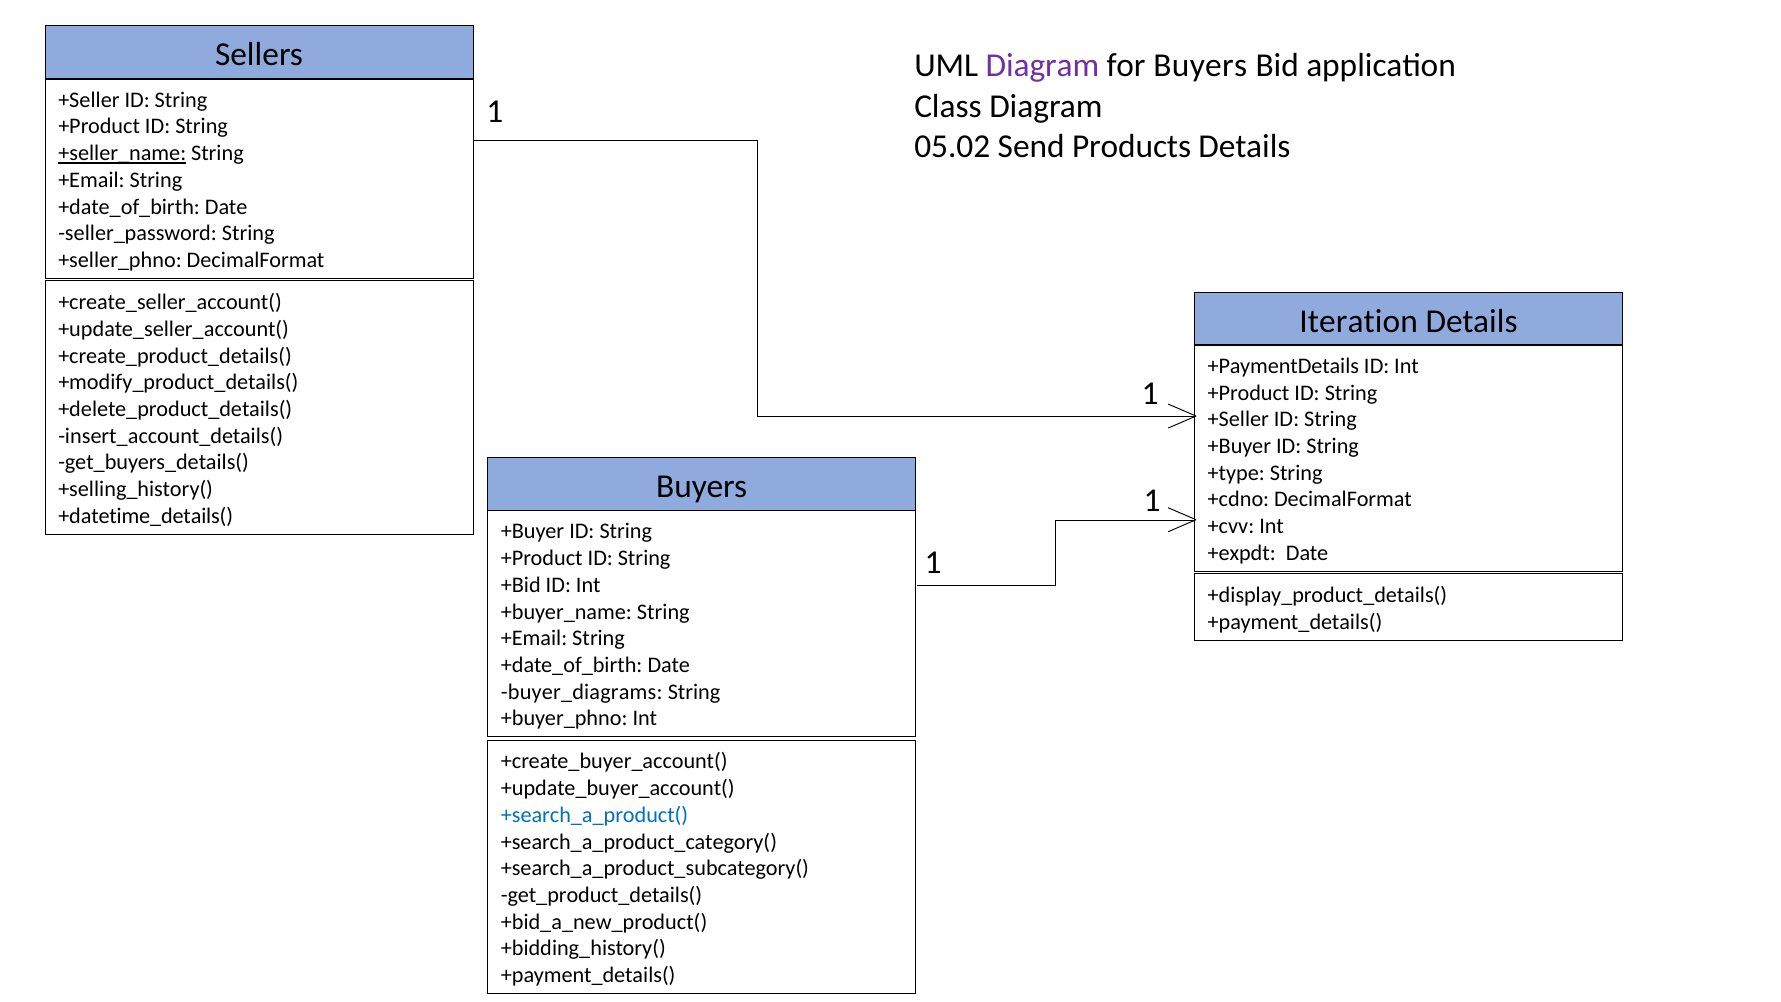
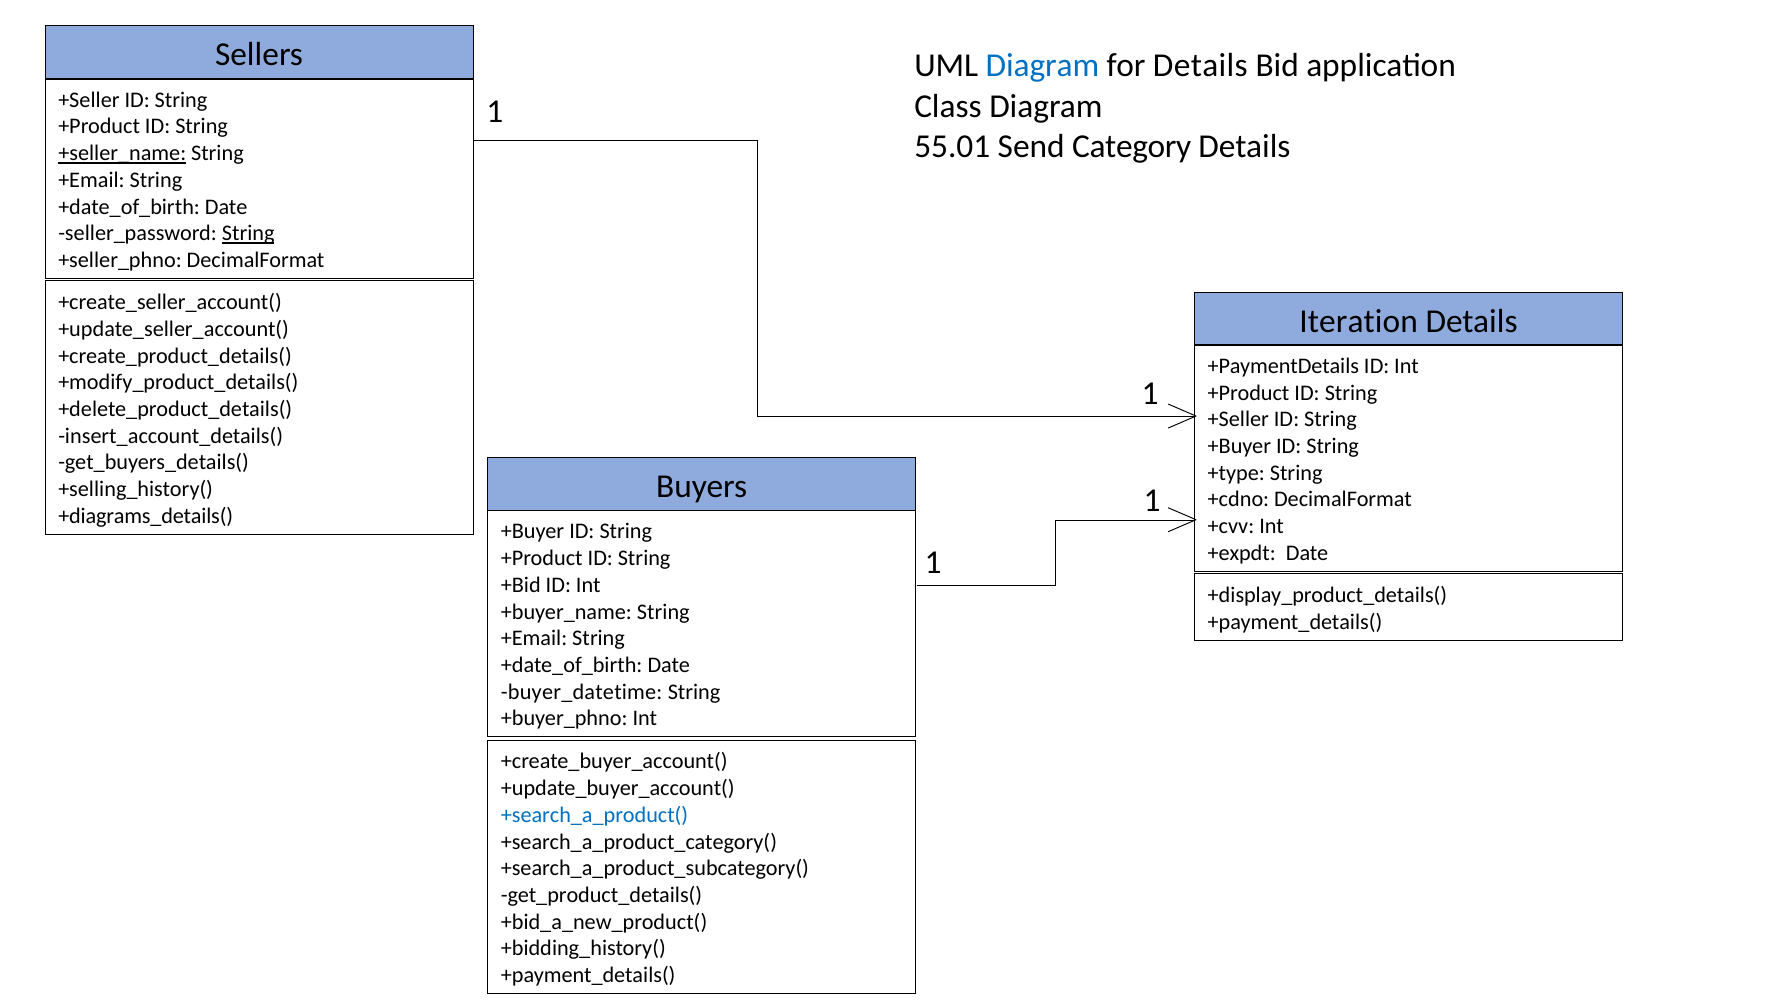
Diagram at (1042, 66) colour: purple -> blue
for Buyers: Buyers -> Details
05.02: 05.02 -> 55.01
Products: Products -> Category
String at (248, 233) underline: none -> present
+datetime_details(: +datetime_details( -> +diagrams_details(
buyer_diagrams: buyer_diagrams -> buyer_datetime
